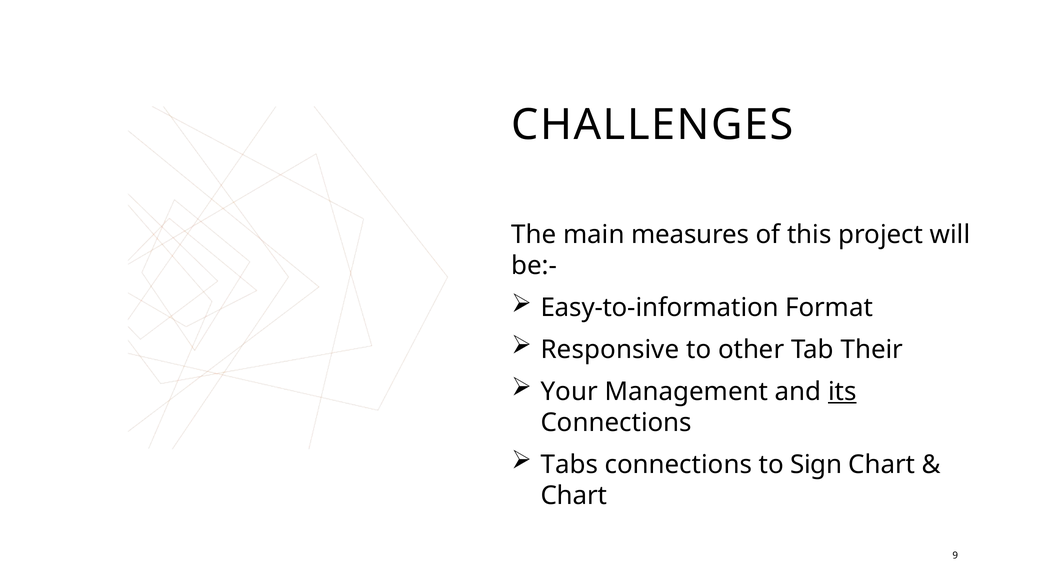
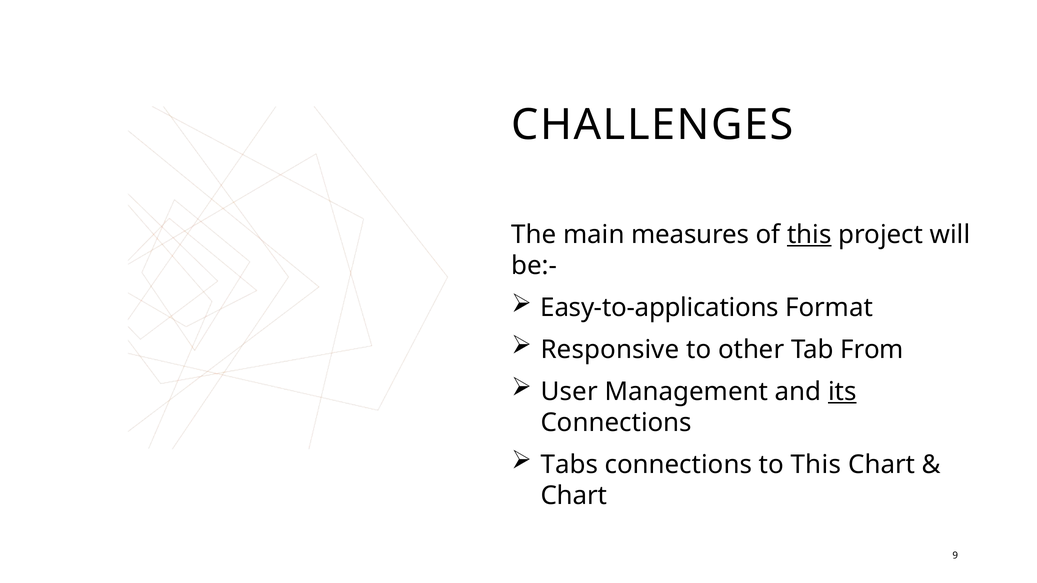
this at (809, 235) underline: none -> present
Easy-to-information: Easy-to-information -> Easy-to-applications
Their: Their -> From
Your: Your -> User
to Sign: Sign -> This
